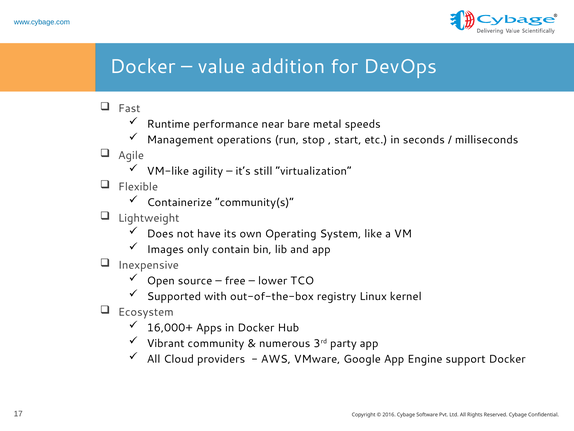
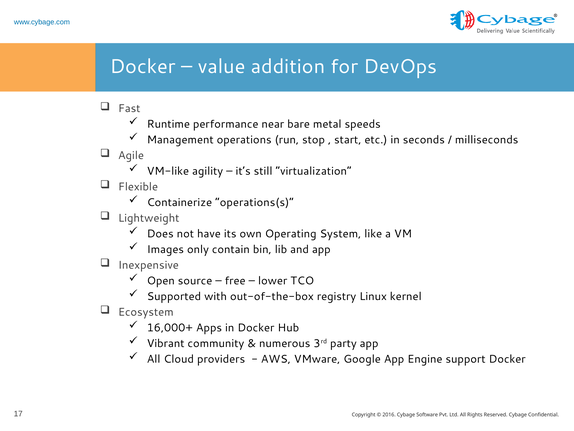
community(s: community(s -> operations(s
